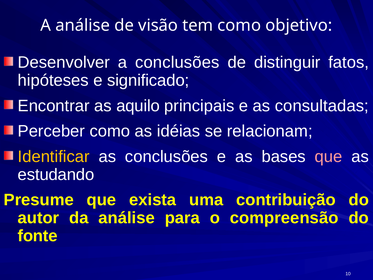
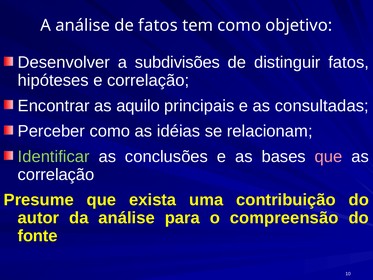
de visão: visão -> fatos
a conclusões: conclusões -> subdivisões
e significado: significado -> correlação
Identificar colour: yellow -> light green
estudando at (56, 174): estudando -> correlação
